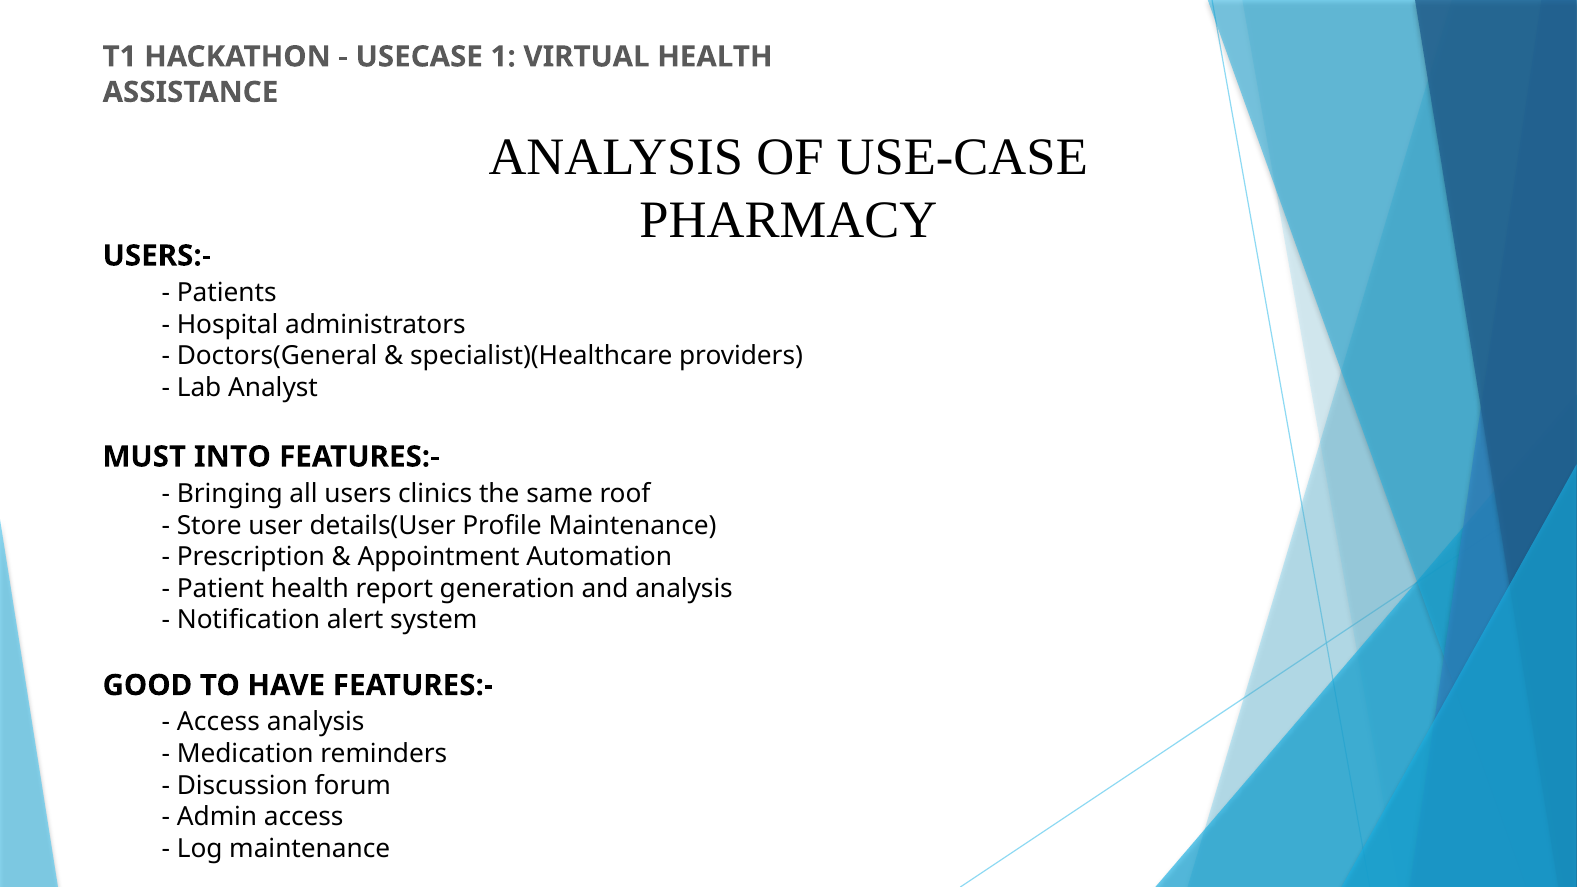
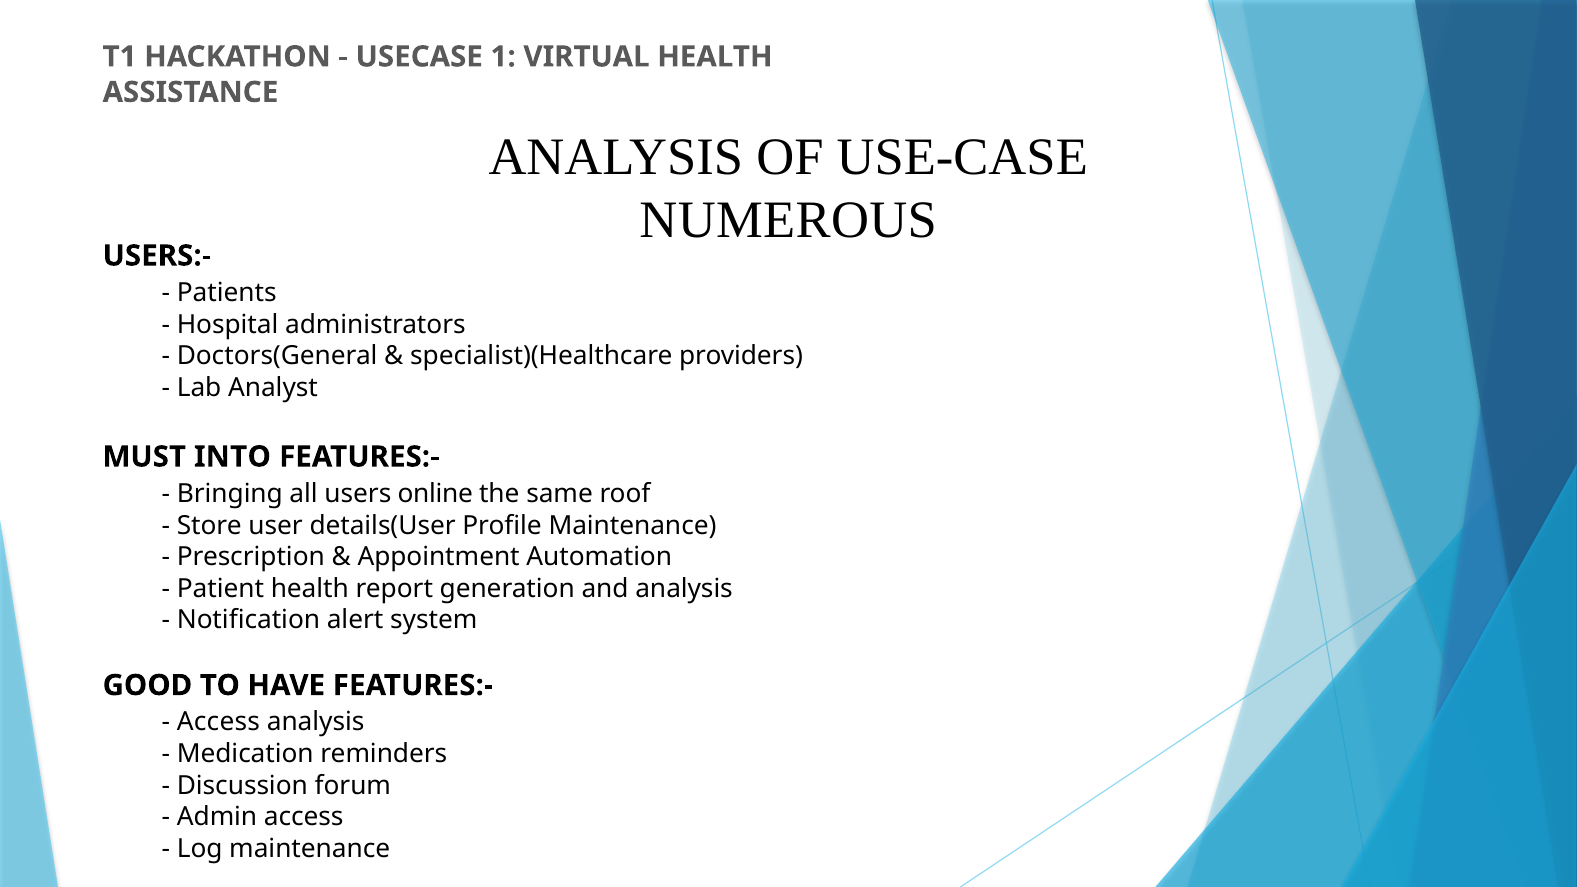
PHARMACY: PHARMACY -> NUMEROUS
clinics: clinics -> online
